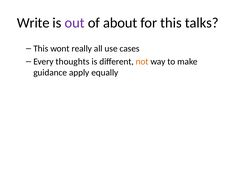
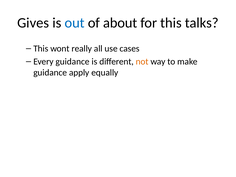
Write: Write -> Gives
out colour: purple -> blue
Every thoughts: thoughts -> guidance
